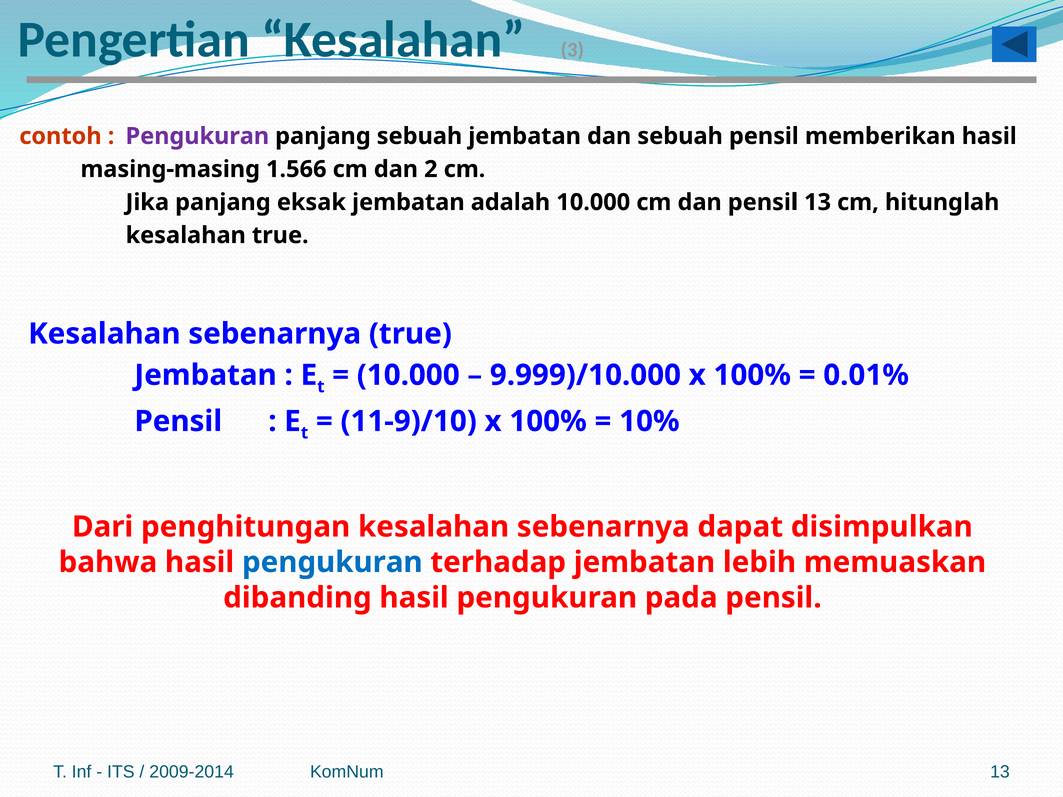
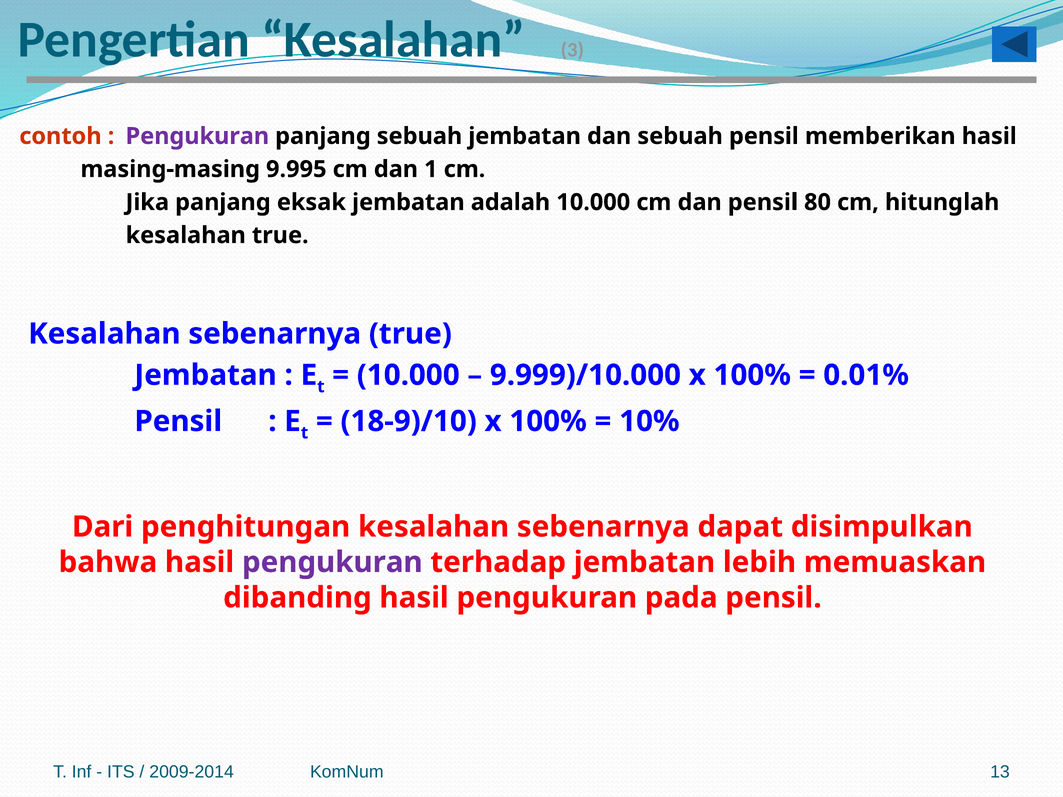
1.566: 1.566 -> 9.995
2: 2 -> 1
pensil 13: 13 -> 80
11-9)/10: 11-9)/10 -> 18-9)/10
pengukuran at (332, 562) colour: blue -> purple
